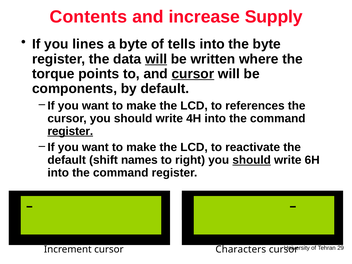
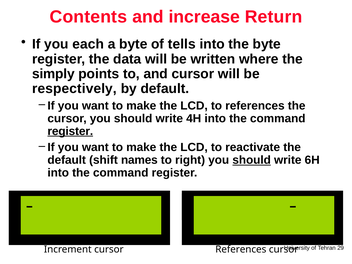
Supply: Supply -> Return
lines: lines -> each
will at (156, 59) underline: present -> none
torque: torque -> simply
cursor at (193, 74) underline: present -> none
components: components -> respectively
Characters at (241, 249): Characters -> References
